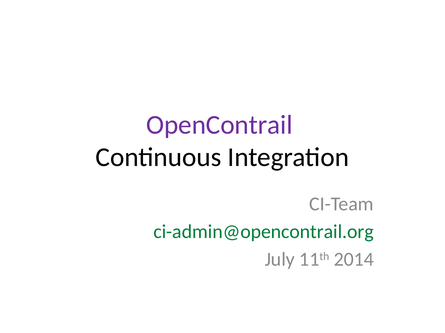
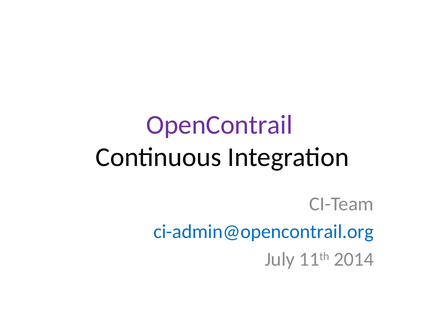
ci-admin@opencontrail.org colour: green -> blue
